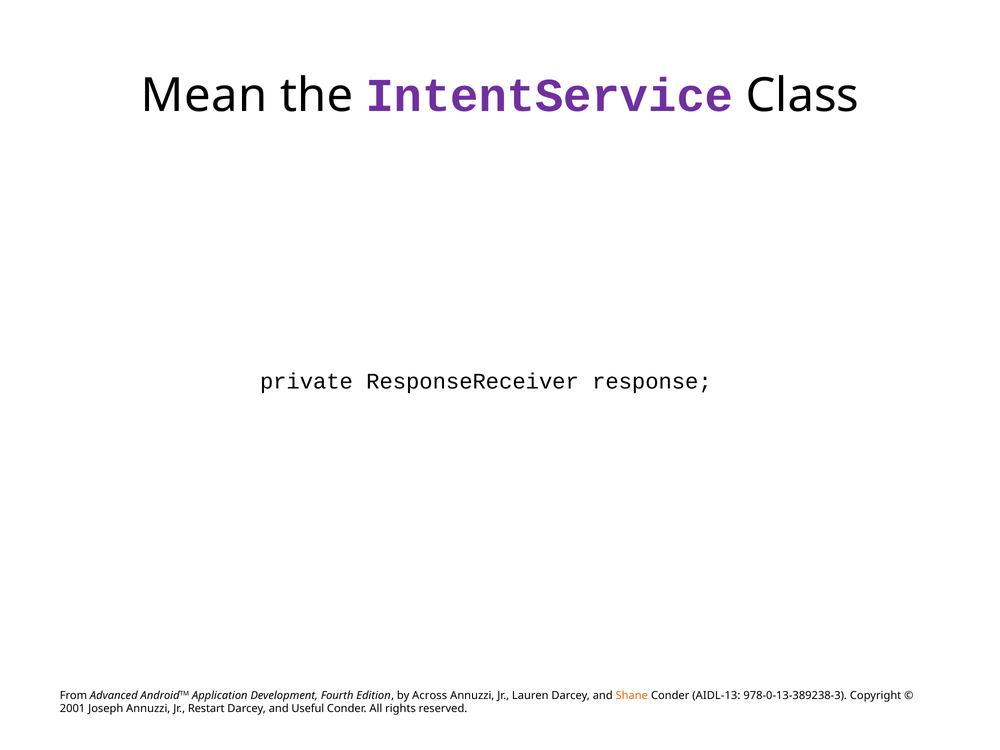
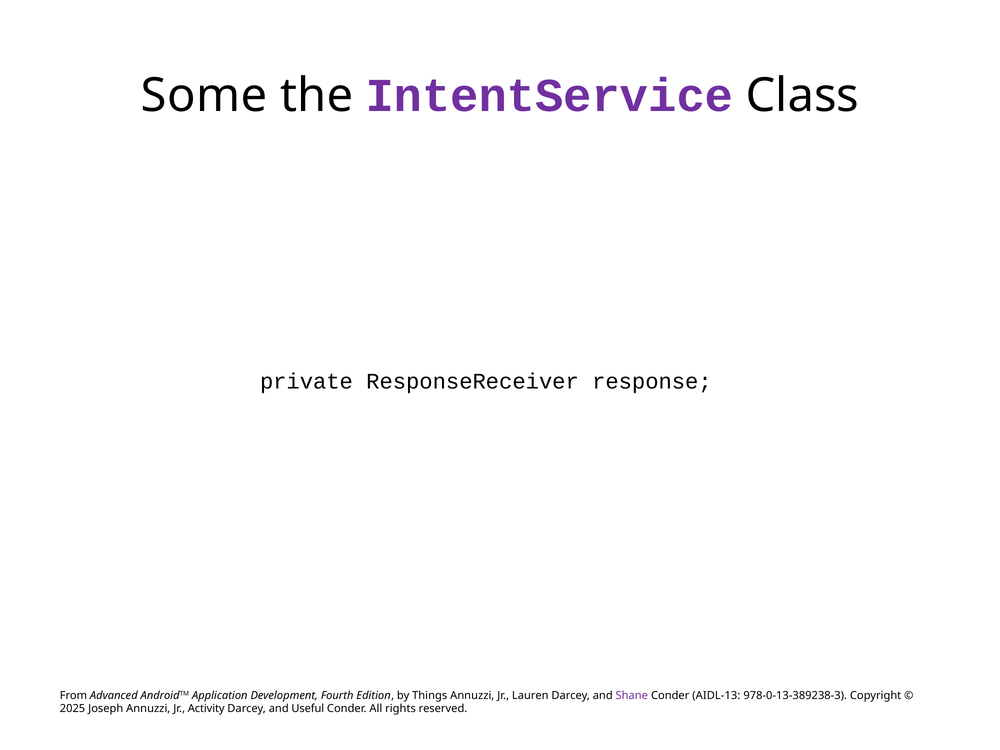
Mean: Mean -> Some
Across: Across -> Things
Shane colour: orange -> purple
2001: 2001 -> 2025
Restart: Restart -> Activity
